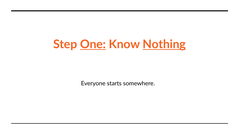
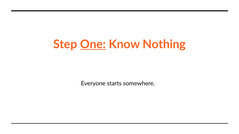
Nothing underline: present -> none
